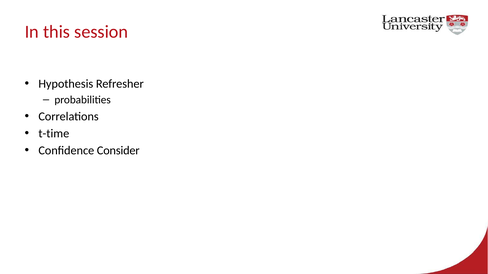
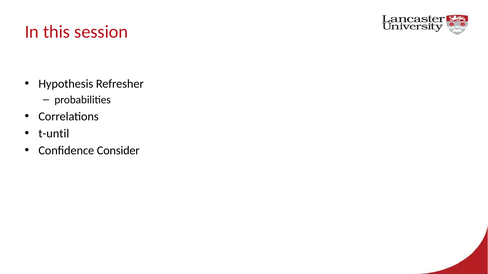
t-time: t-time -> t-until
